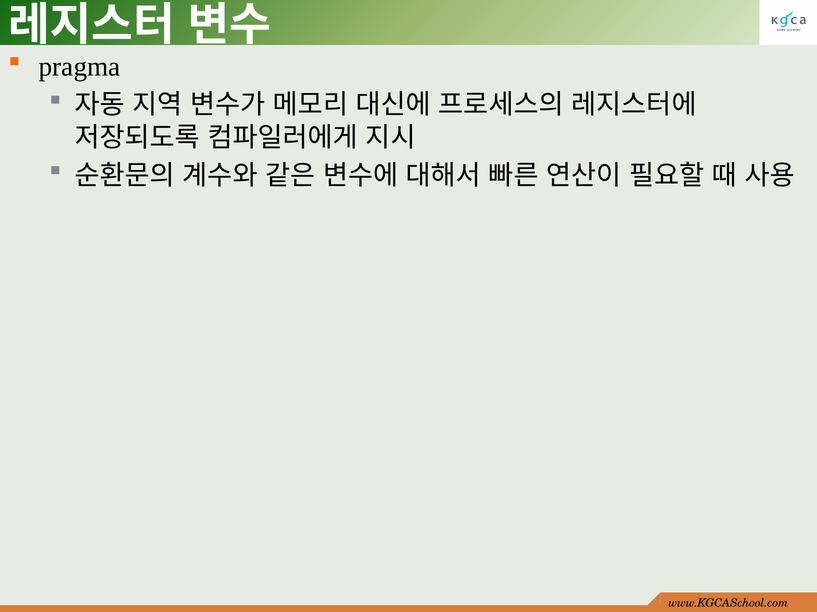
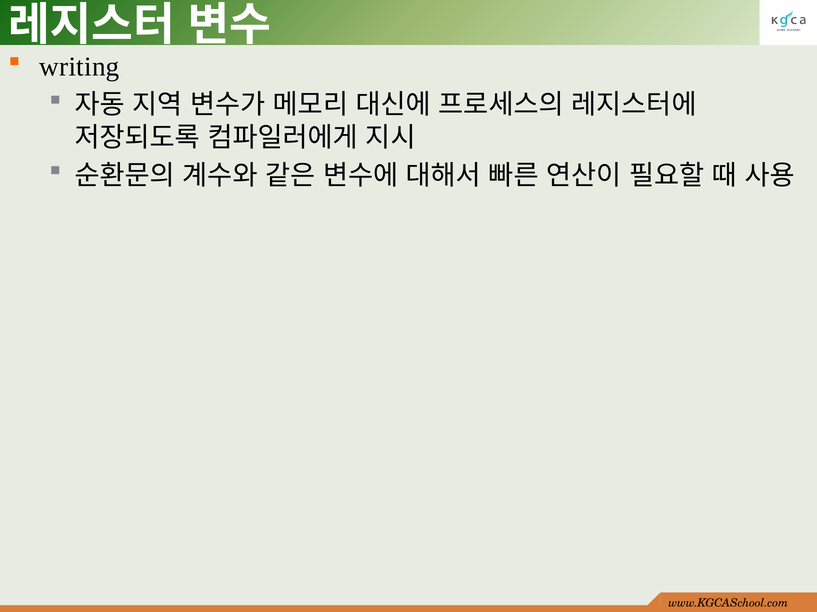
pragma: pragma -> writing
